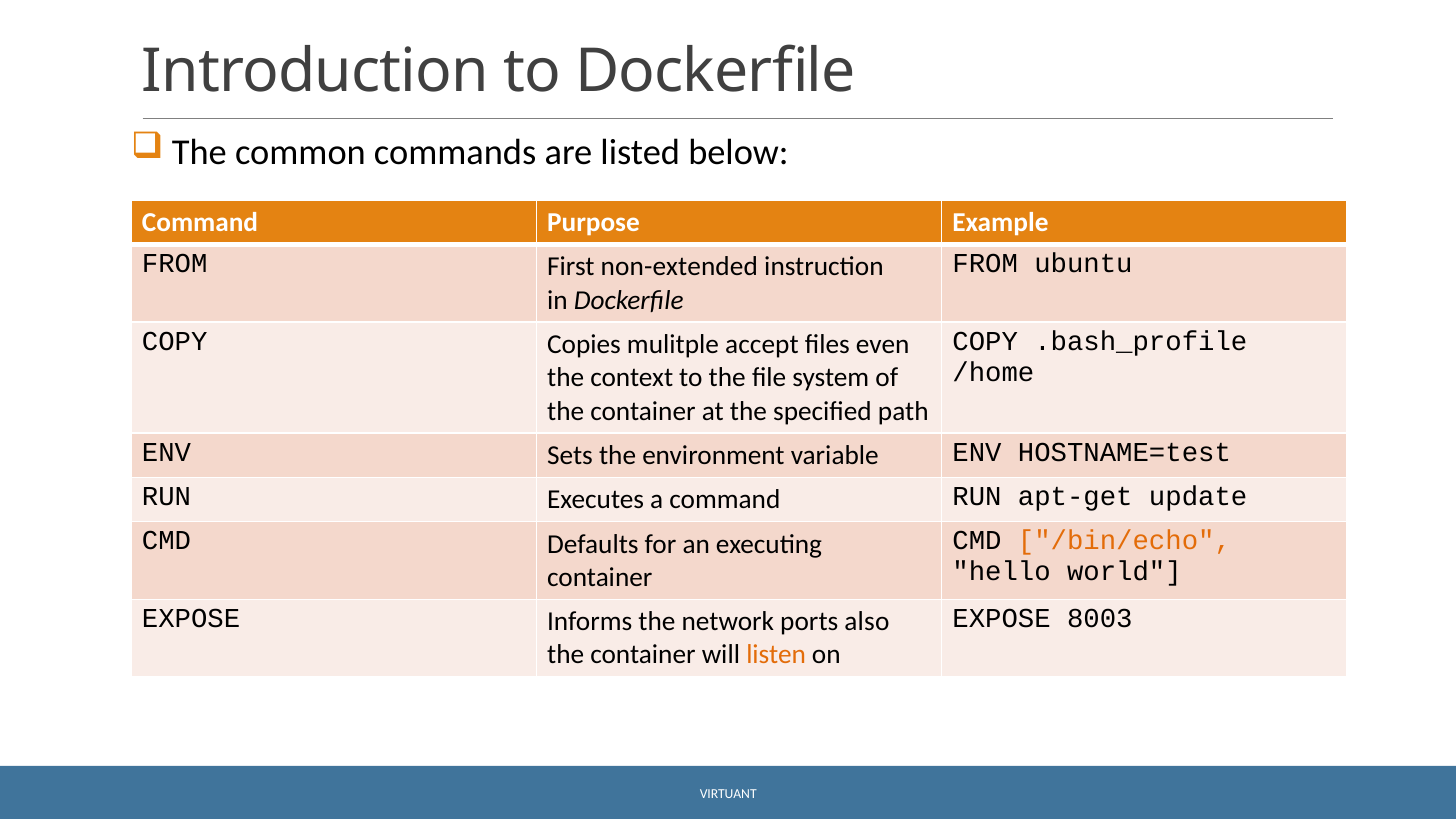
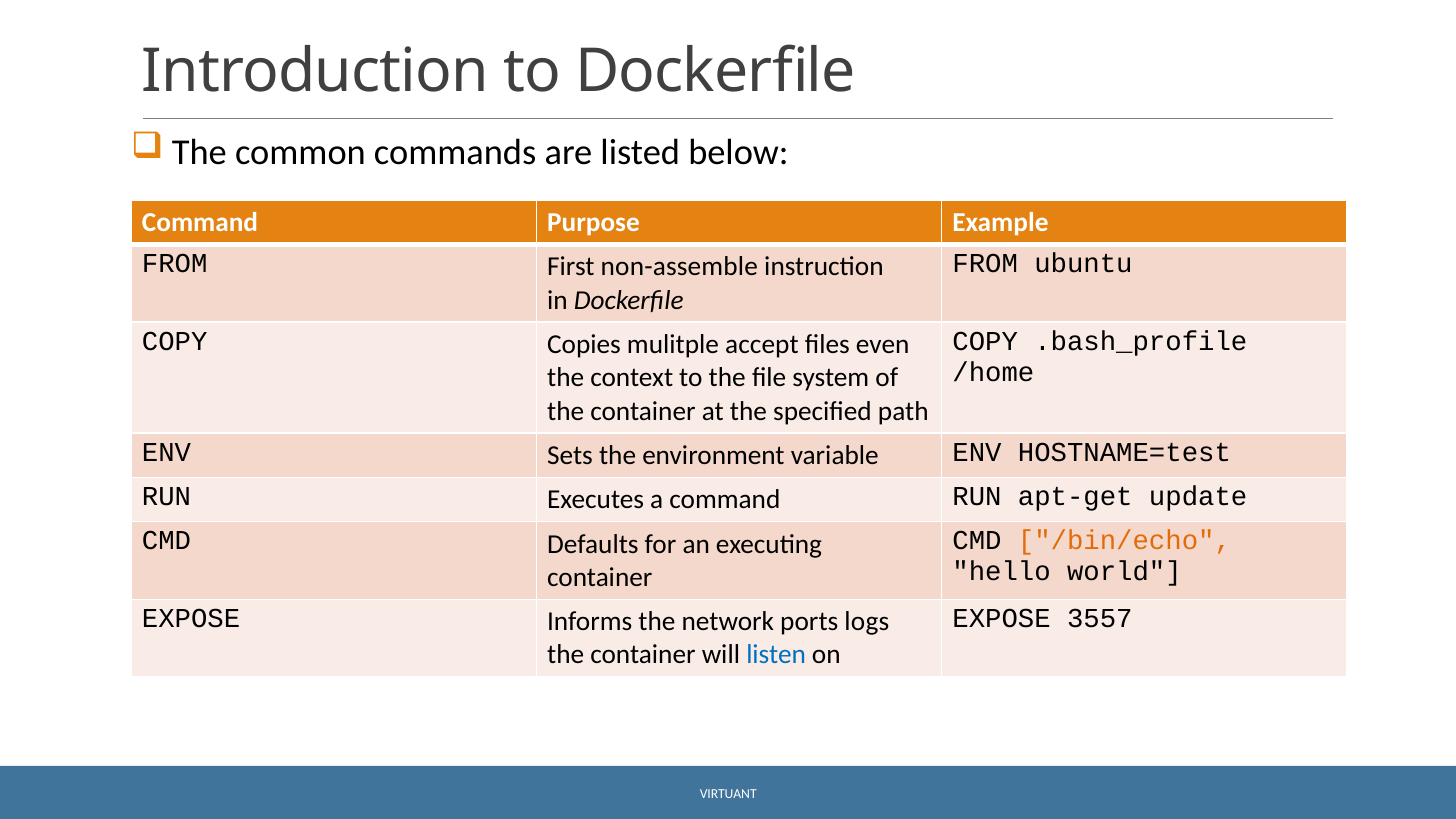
non-extended: non-extended -> non-assemble
also: also -> logs
8003: 8003 -> 3557
listen colour: orange -> blue
